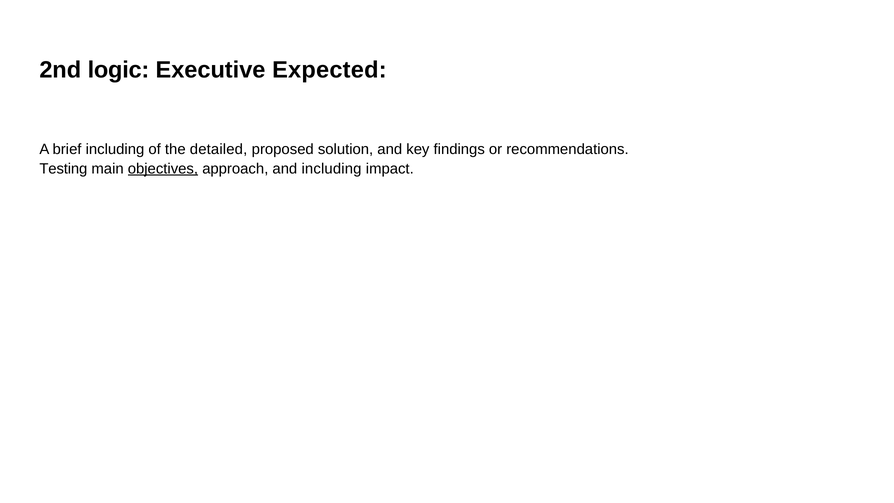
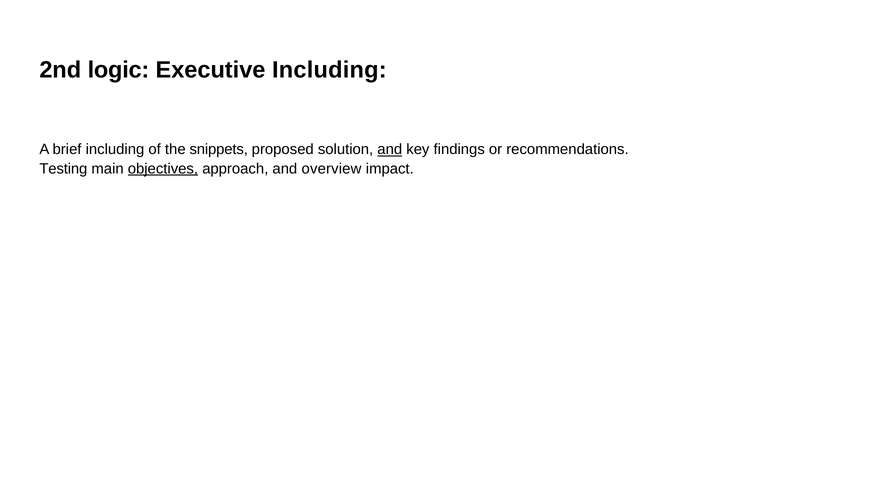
Executive Expected: Expected -> Including
detailed: detailed -> snippets
and at (390, 149) underline: none -> present
and including: including -> overview
